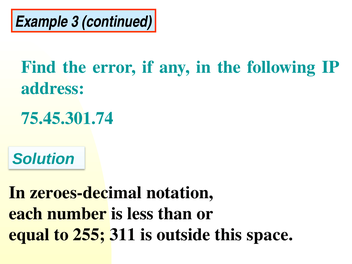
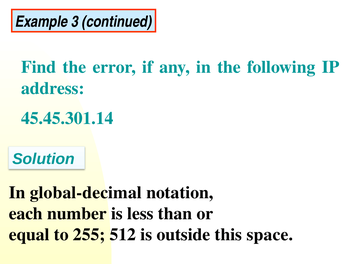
75.45.301.74: 75.45.301.74 -> 45.45.301.14
zeroes-decimal: zeroes-decimal -> global-decimal
311: 311 -> 512
